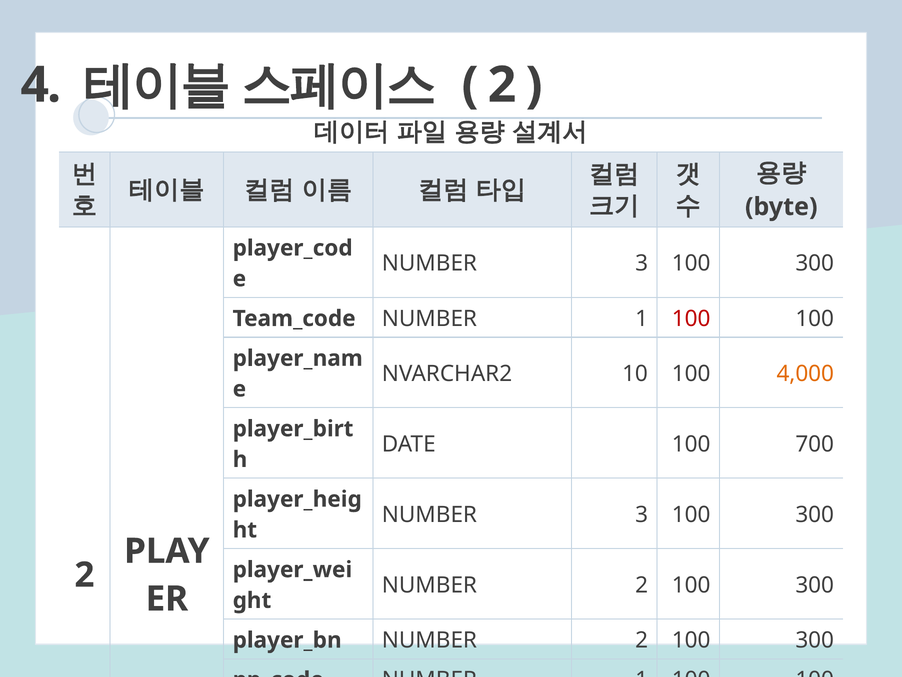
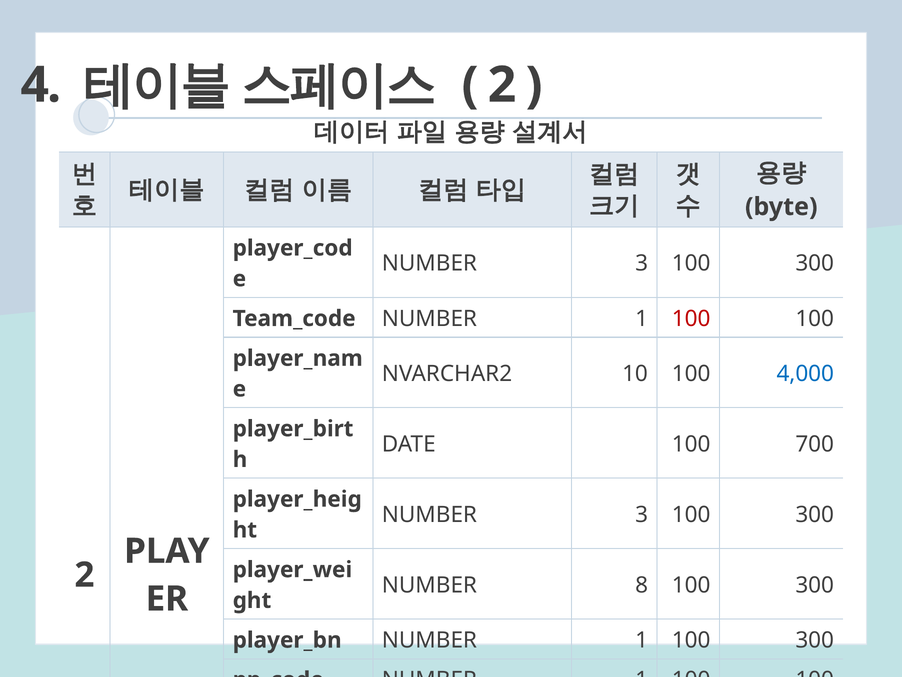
4,000 colour: orange -> blue
2 at (642, 585): 2 -> 8
2 at (642, 640): 2 -> 1
